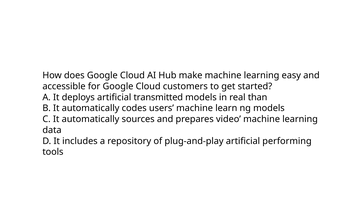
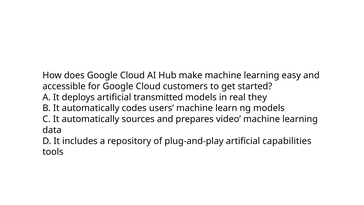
than: than -> they
performing: performing -> capabilities
